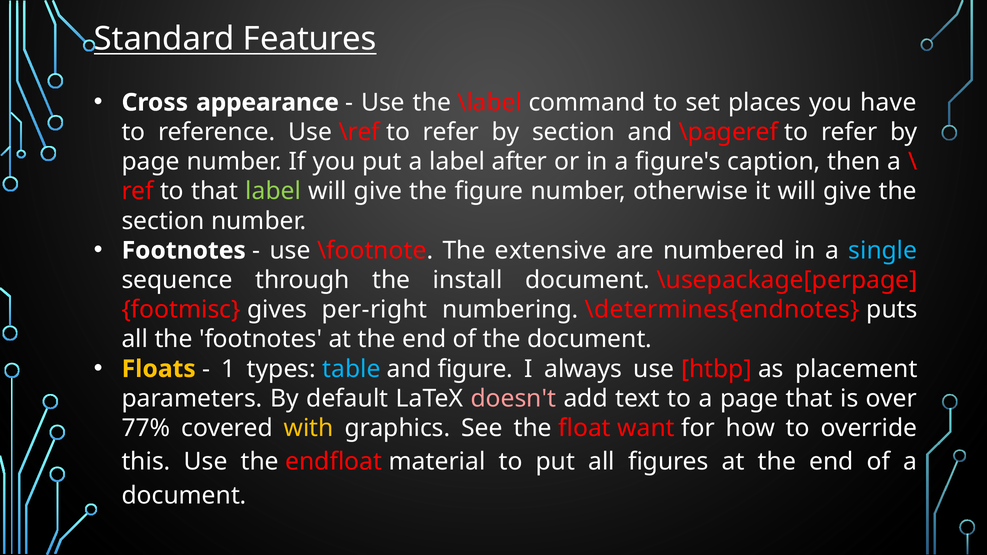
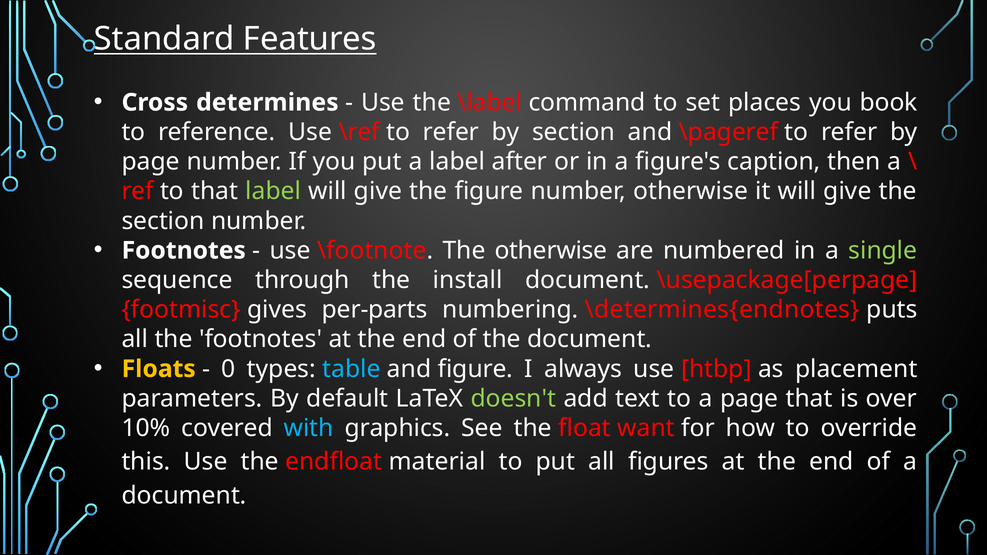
appearance: appearance -> determines
have: have -> book
The extensive: extensive -> otherwise
single colour: light blue -> light green
per-right: per-right -> per-parts
1: 1 -> 0
doesn't colour: pink -> light green
77%: 77% -> 10%
with colour: yellow -> light blue
